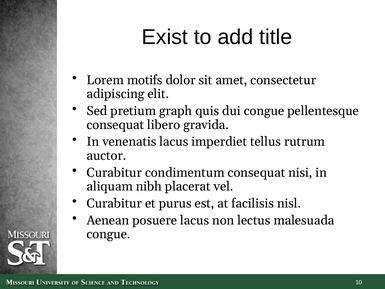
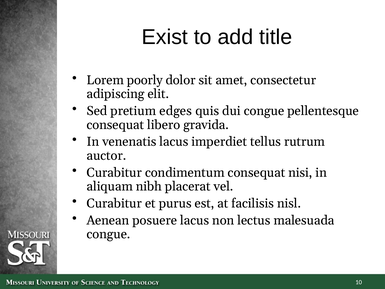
motifs: motifs -> poorly
graph: graph -> edges
